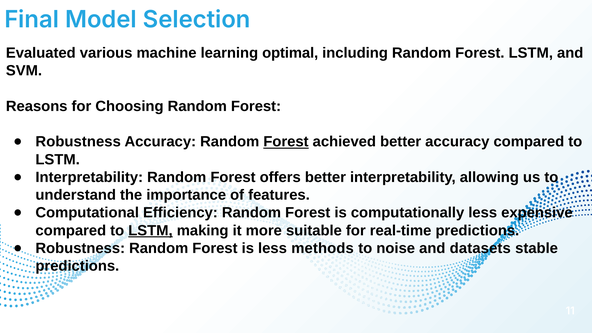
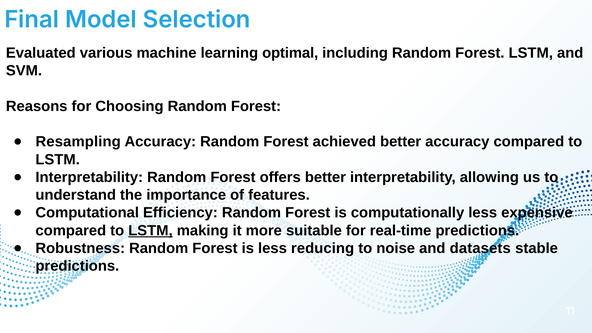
Robustness at (78, 142): Robustness -> Resampling
Forest at (286, 142) underline: present -> none
methods: methods -> reducing
